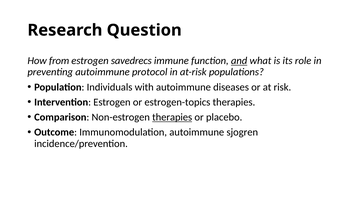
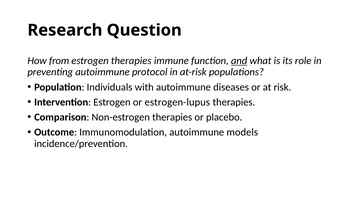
estrogen savedrecs: savedrecs -> therapies
estrogen-topics: estrogen-topics -> estrogen-lupus
therapies at (172, 117) underline: present -> none
sjogren: sjogren -> models
